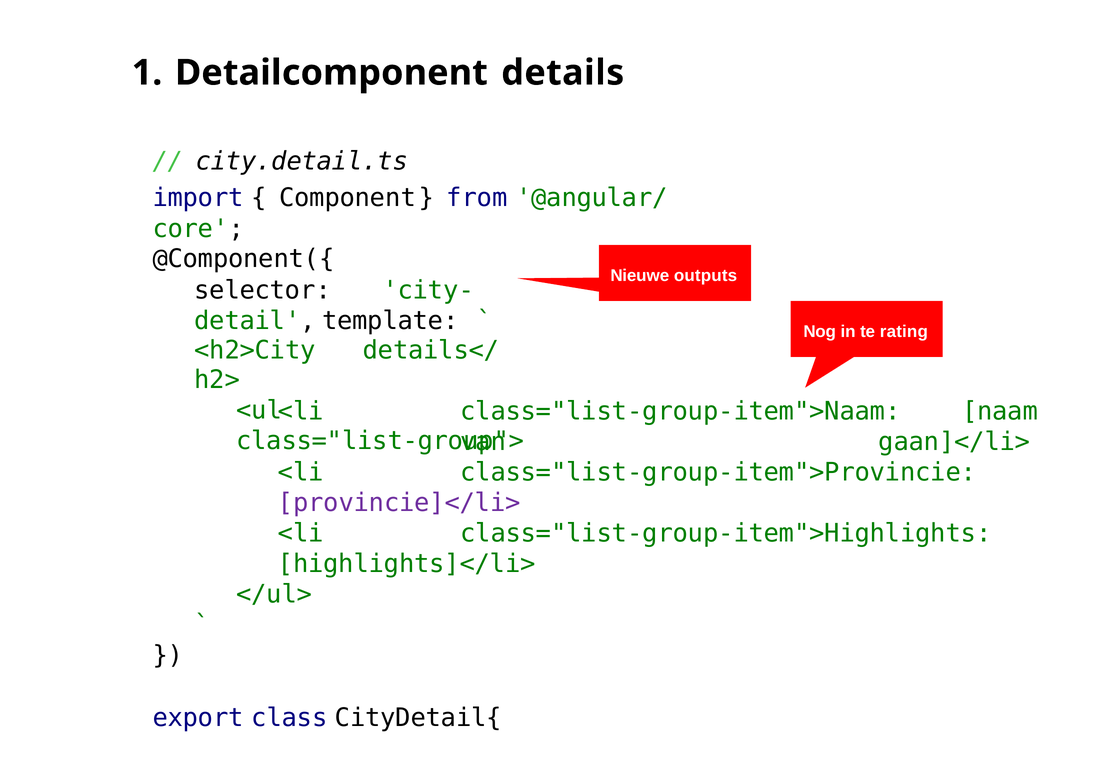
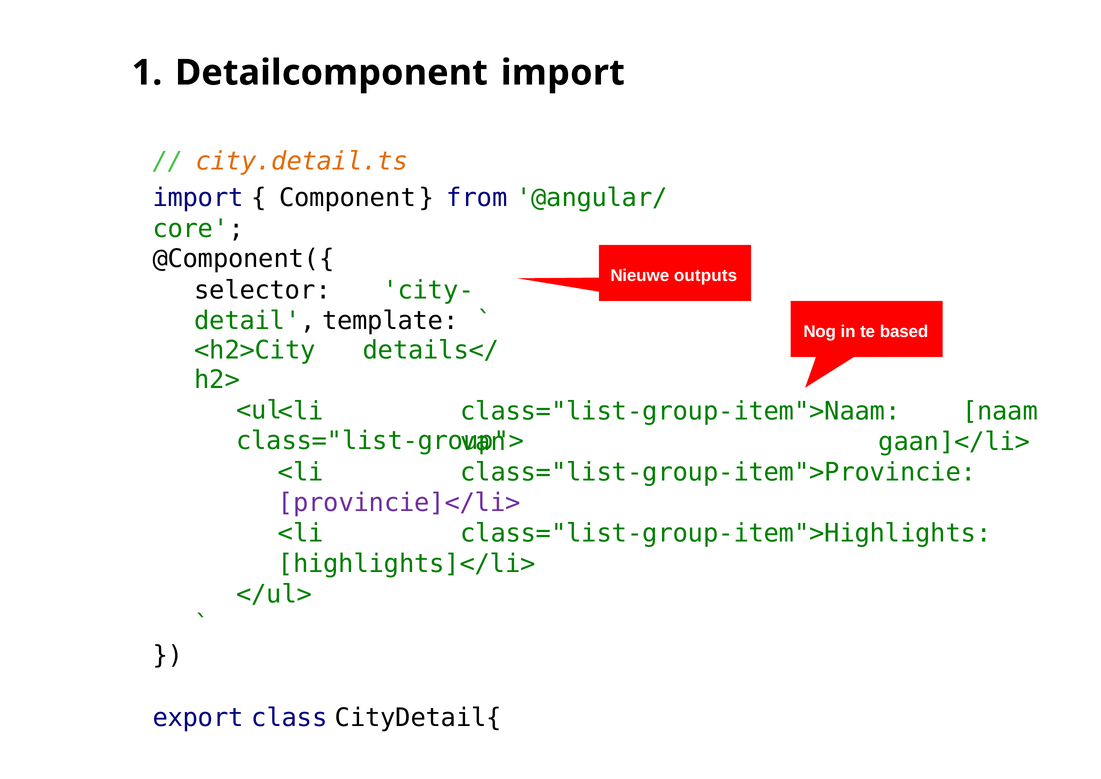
Detailcomponent details: details -> import
city.detail.ts colour: black -> orange
rating: rating -> based
